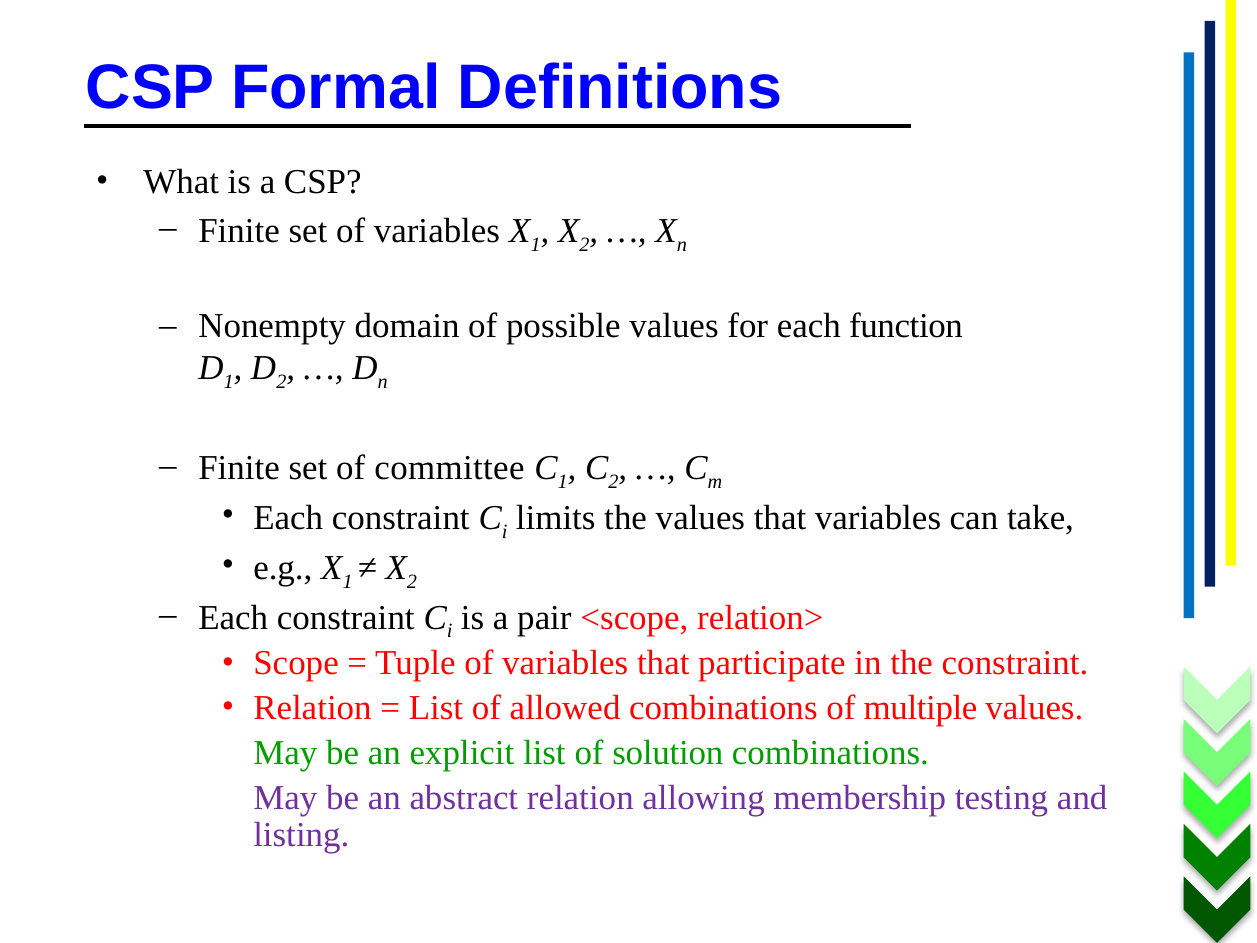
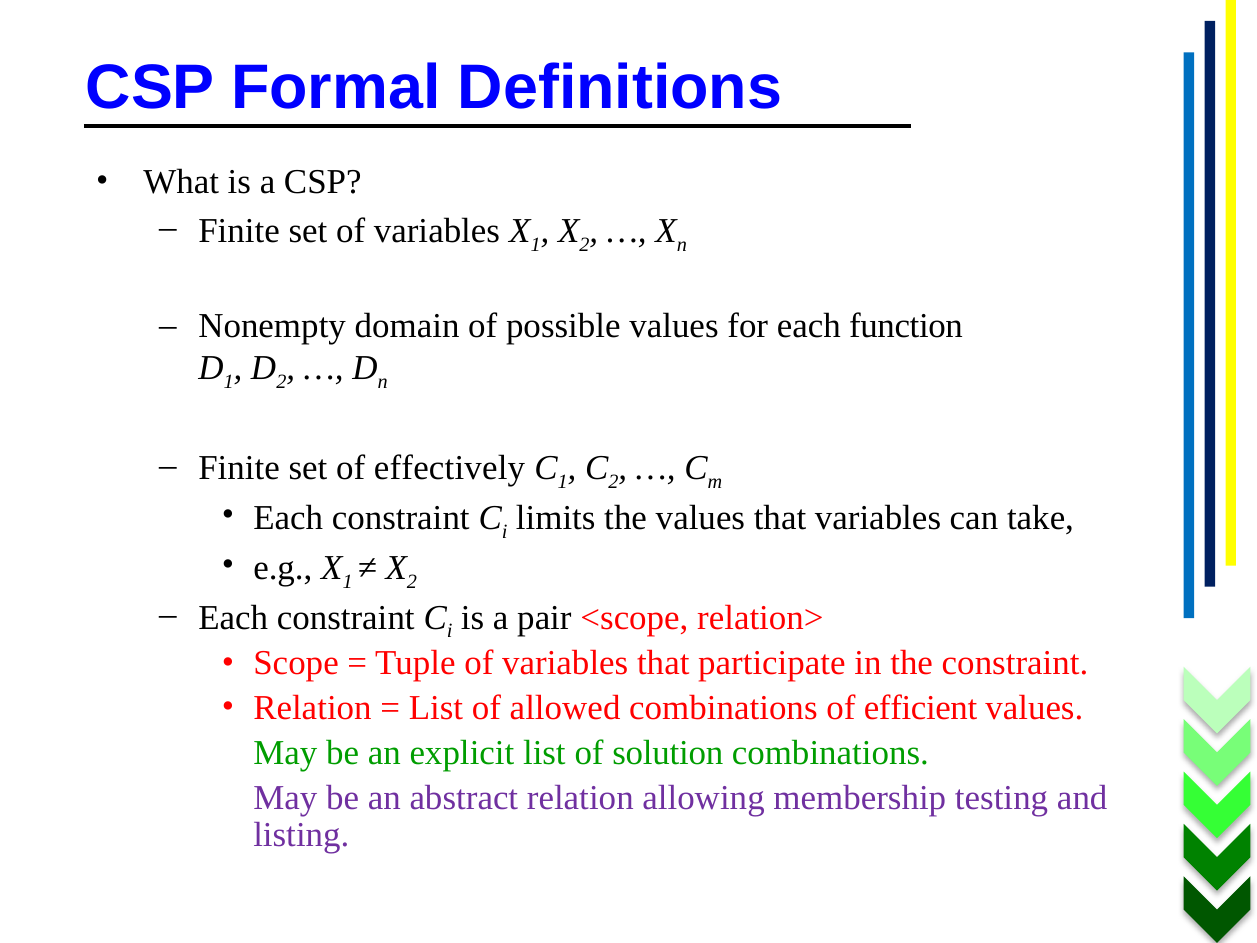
committee: committee -> effectively
multiple: multiple -> efficient
